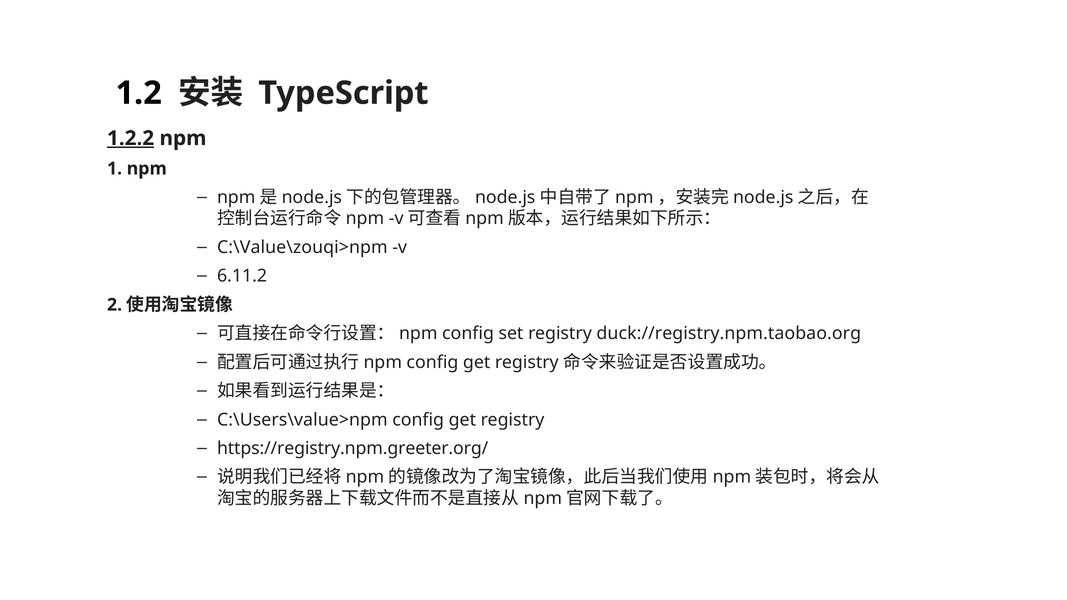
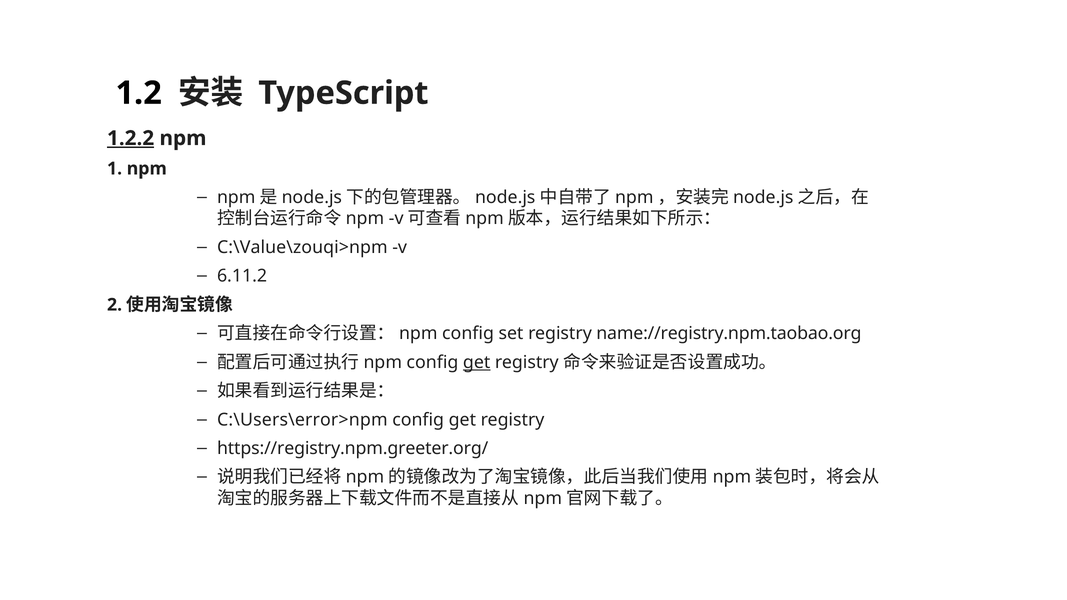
duck://registry.npm.taobao.org: duck://registry.npm.taobao.org -> name://registry.npm.taobao.org
get at (477, 362) underline: none -> present
C:\Users\value>npm: C:\Users\value>npm -> C:\Users\error>npm
